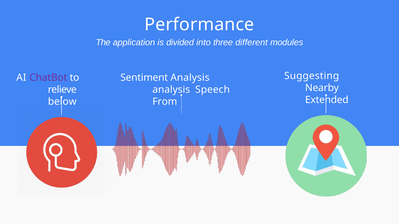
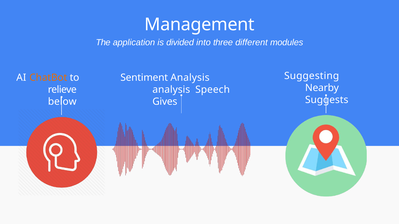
Performance: Performance -> Management
ChatBot colour: purple -> orange
Extended: Extended -> Suggests
From: From -> Gives
